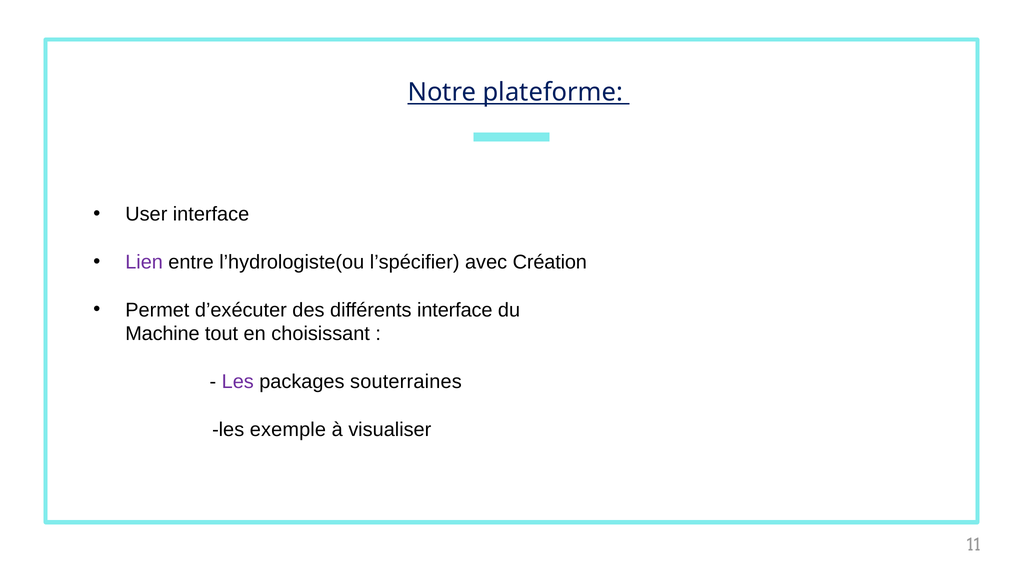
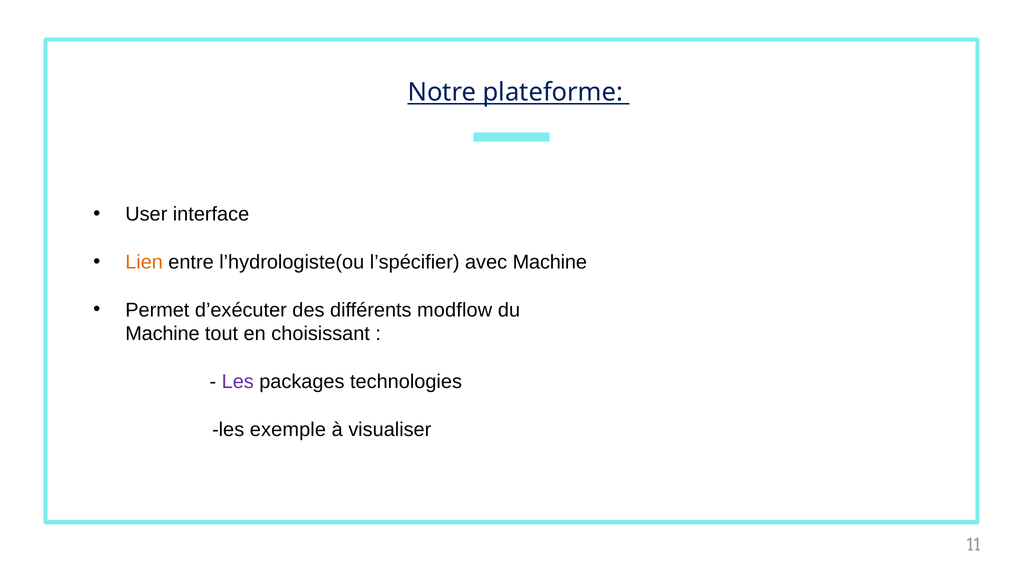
Lien colour: purple -> orange
avec Création: Création -> Machine
différents interface: interface -> modflow
souterraines: souterraines -> technologies
